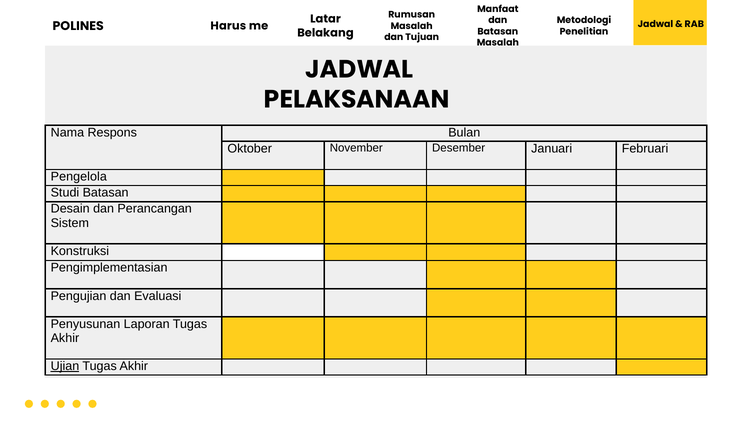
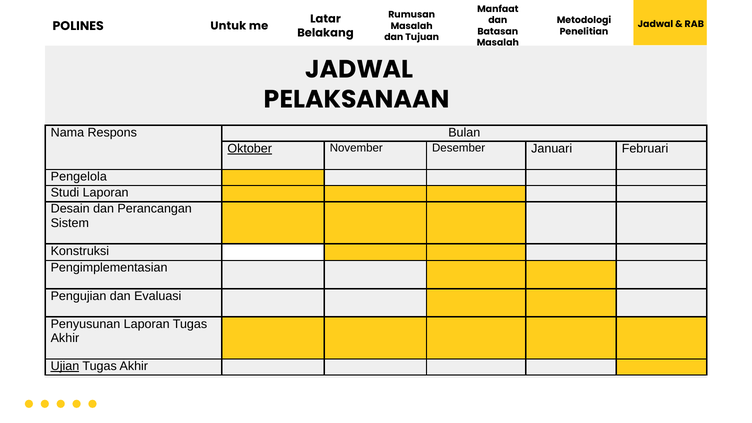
Harus: Harus -> Untuk
Oktober underline: none -> present
Studi Batasan: Batasan -> Laporan
